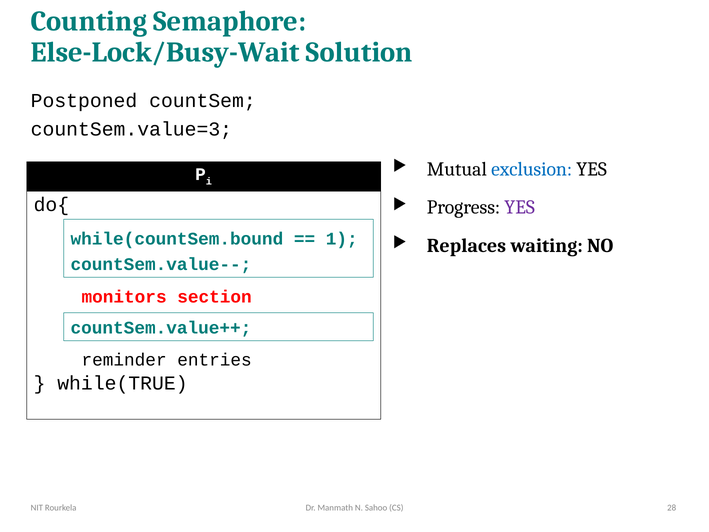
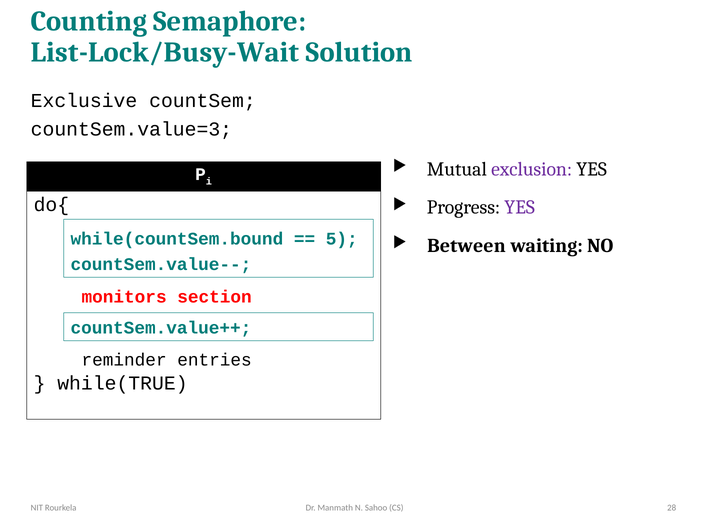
Else-Lock/Busy-Wait: Else-Lock/Busy-Wait -> List-Lock/Busy-Wait
Postponed: Postponed -> Exclusive
exclusion colour: blue -> purple
1: 1 -> 5
Replaces: Replaces -> Between
